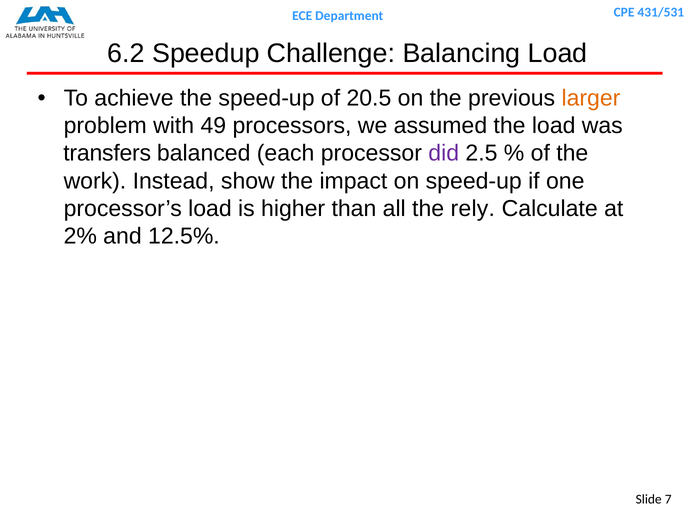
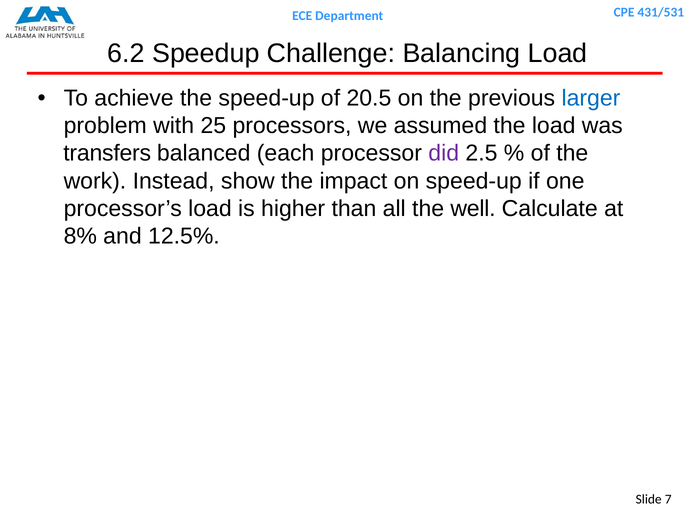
larger colour: orange -> blue
49: 49 -> 25
rely: rely -> well
2%: 2% -> 8%
